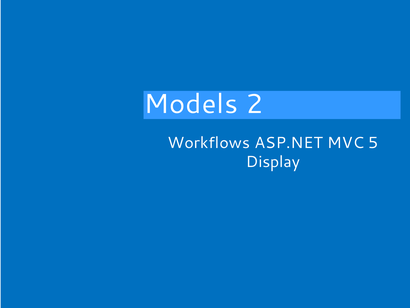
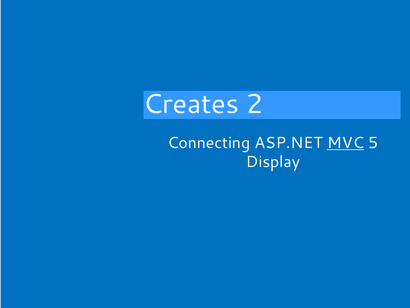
Models: Models -> Creates
Workflows: Workflows -> Connecting
MVC underline: none -> present
